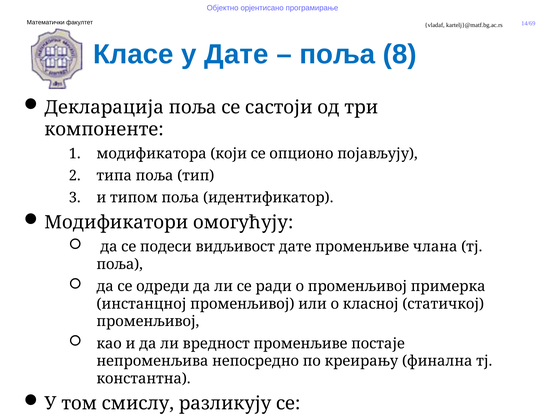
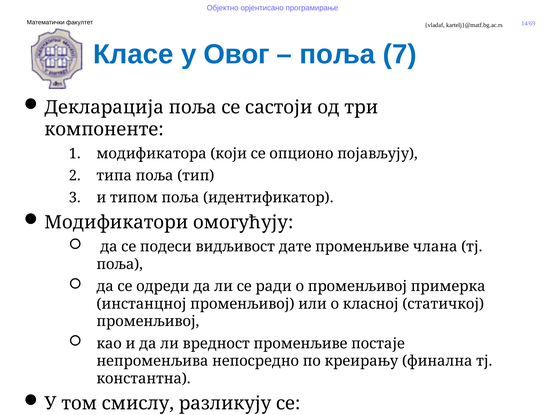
у Дате: Дате -> Овог
8: 8 -> 7
